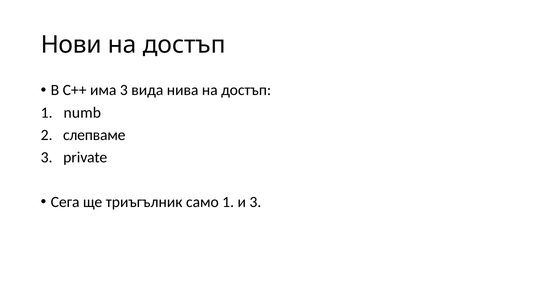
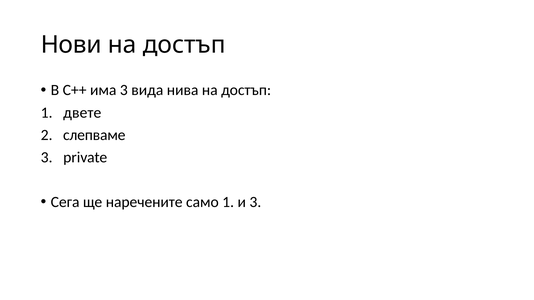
numb: numb -> двете
триъгълник: триъгълник -> наречените
